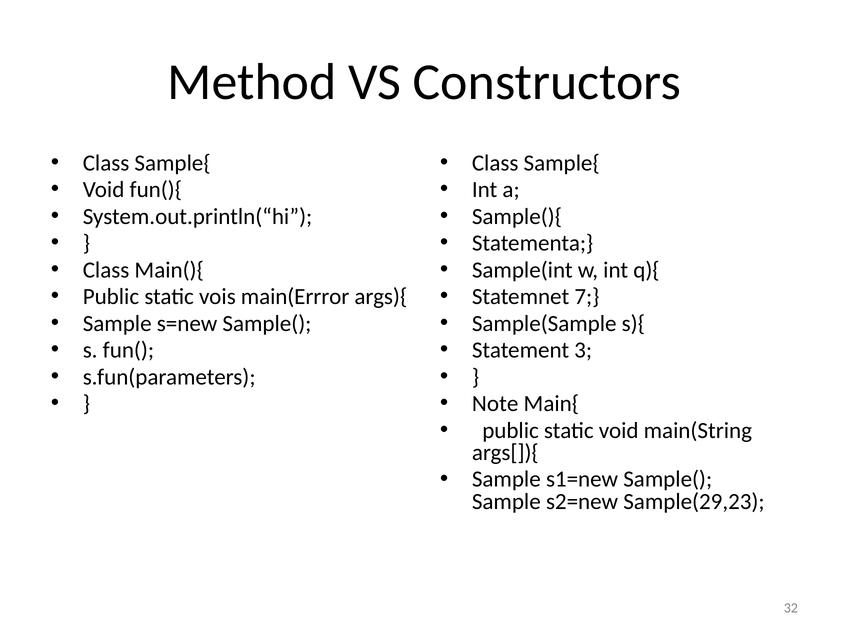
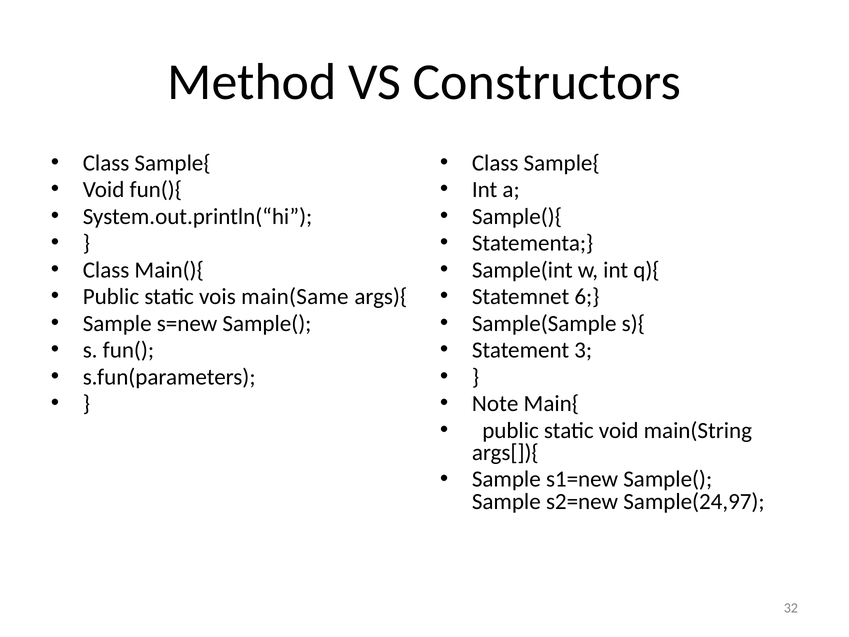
main(Errror: main(Errror -> main(Same
7: 7 -> 6
Sample(29,23: Sample(29,23 -> Sample(24,97
